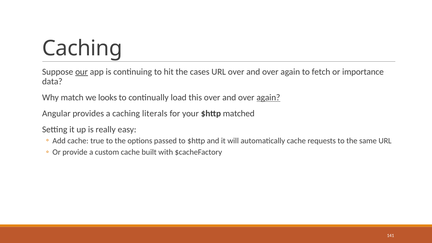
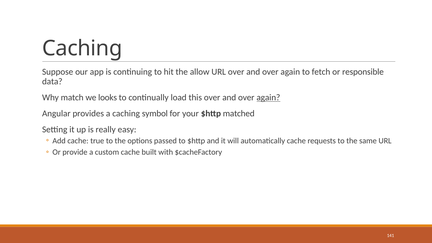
our underline: present -> none
cases: cases -> allow
importance: importance -> responsible
literals: literals -> symbol
